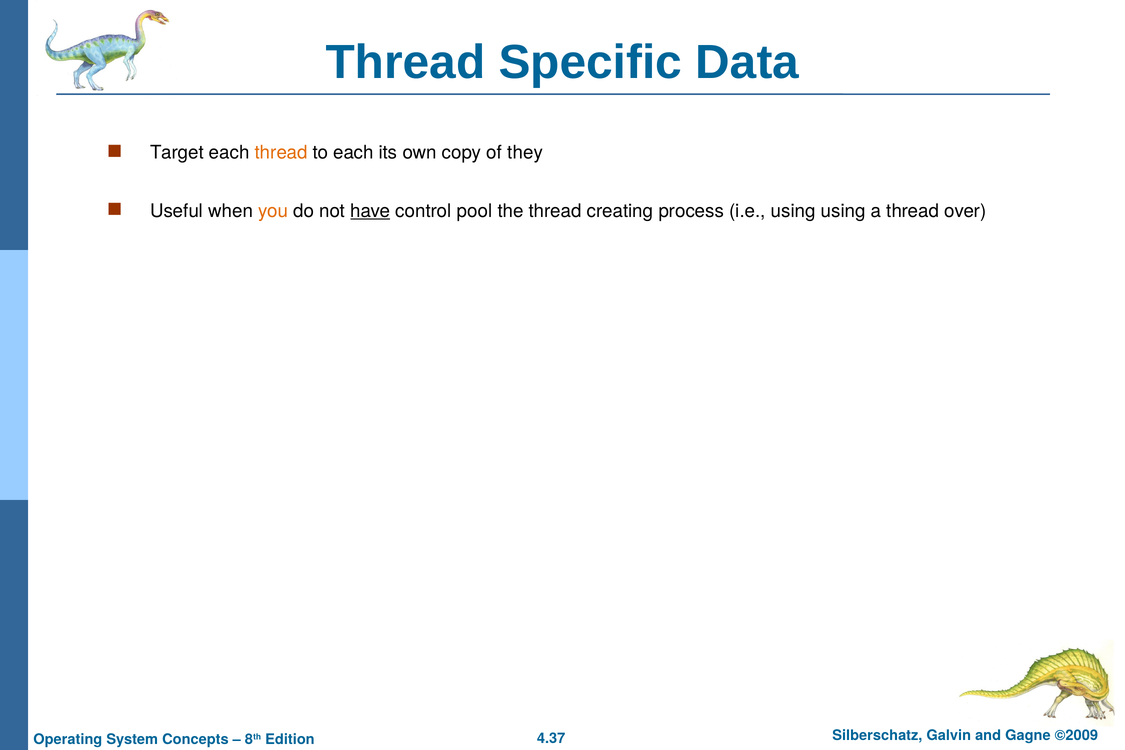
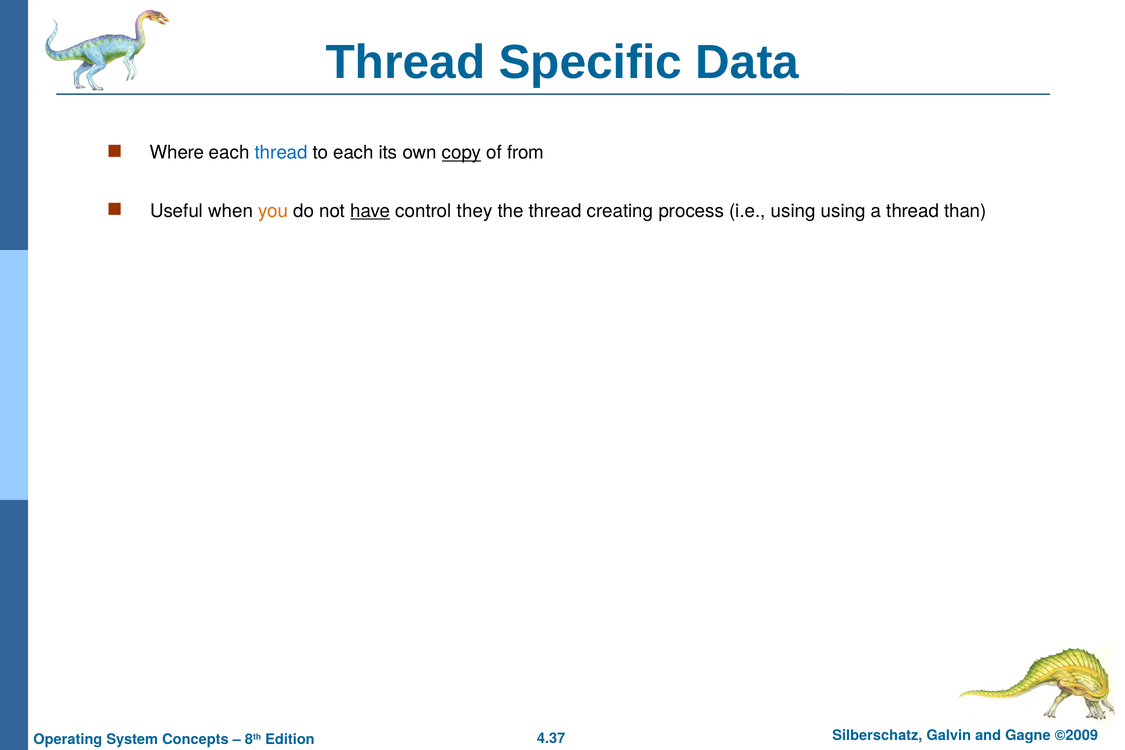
Target: Target -> Where
thread at (281, 153) colour: orange -> blue
copy underline: none -> present
they: they -> from
pool: pool -> they
over: over -> than
